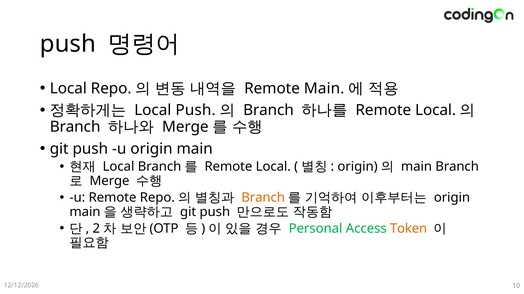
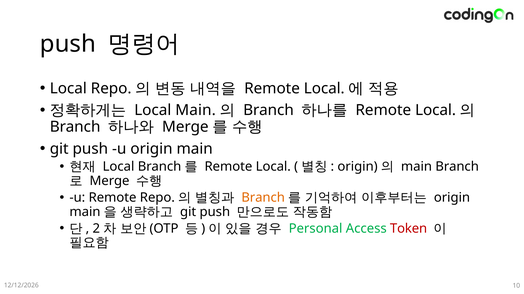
Main at (324, 89): Main -> Local
Local Push: Push -> Main
Token colour: orange -> red
